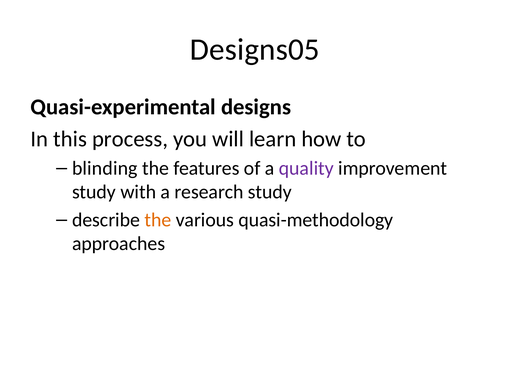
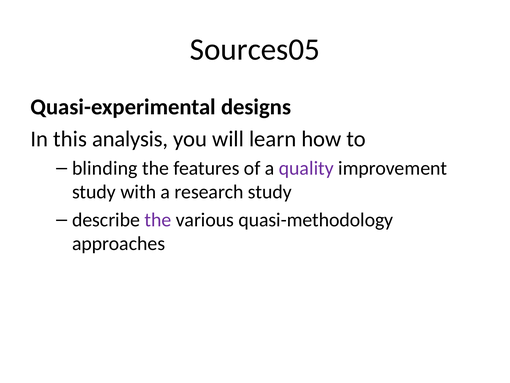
Designs05: Designs05 -> Sources05
process: process -> analysis
the at (158, 220) colour: orange -> purple
